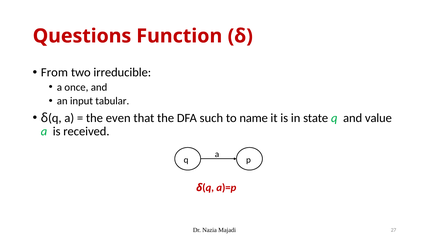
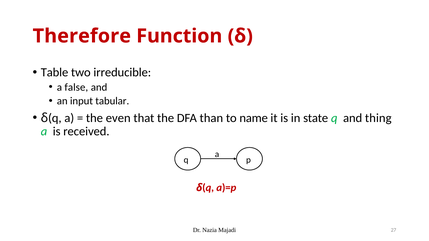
Questions: Questions -> Therefore
From: From -> Table
once: once -> false
such: such -> than
value: value -> thing
